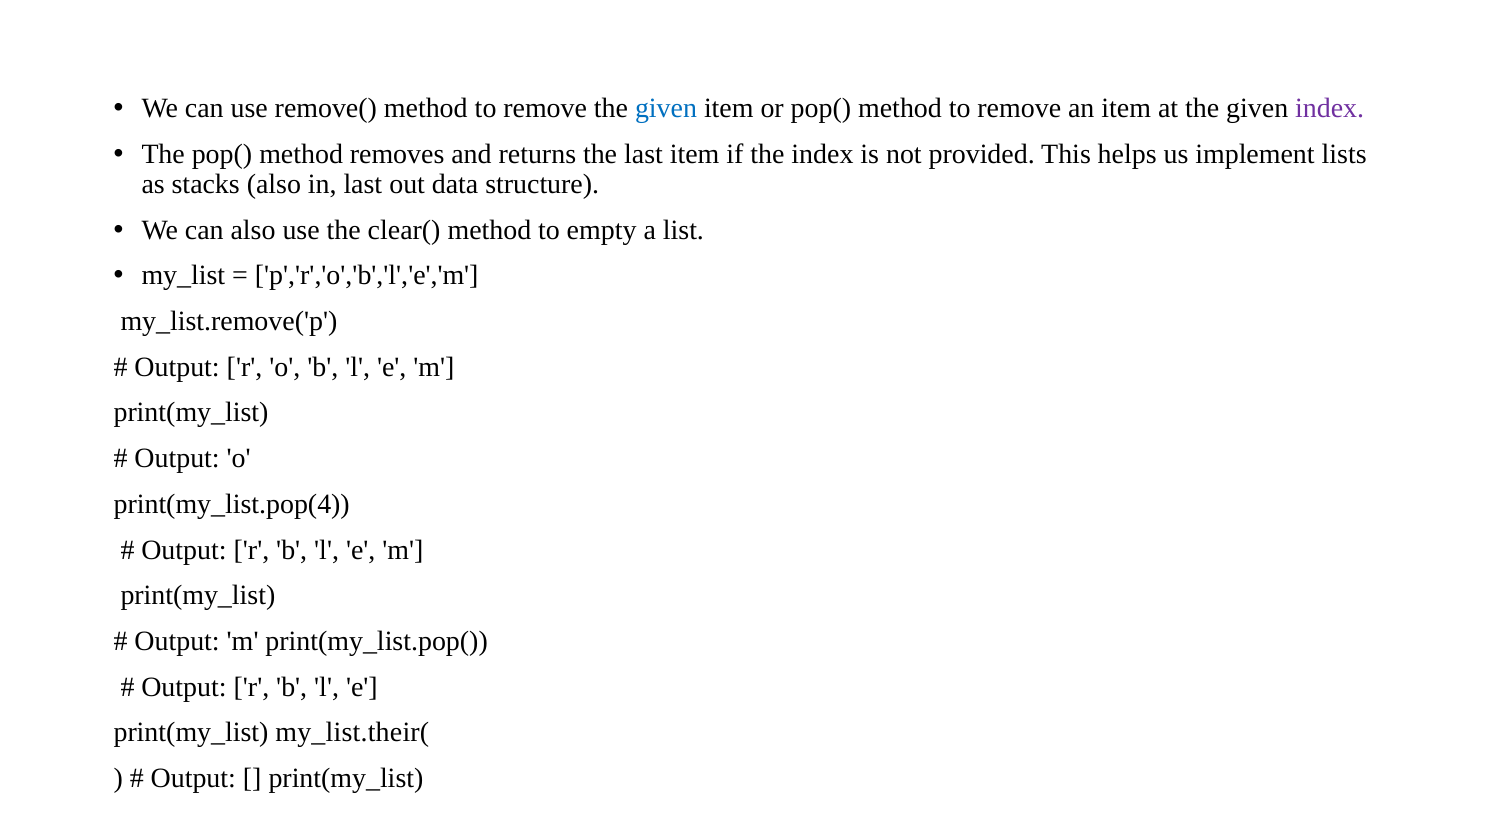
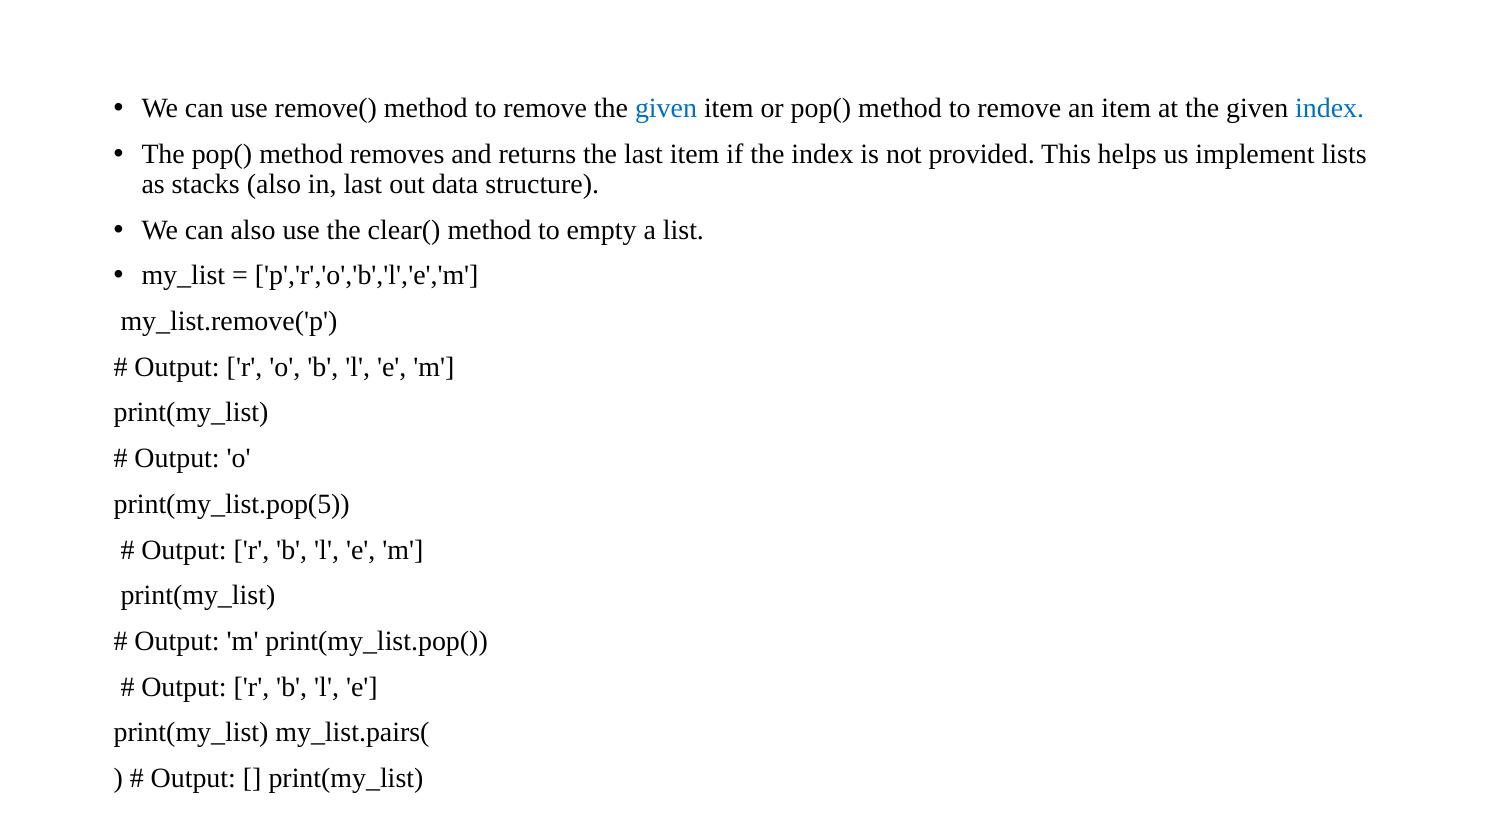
index at (1330, 108) colour: purple -> blue
print(my_list.pop(4: print(my_list.pop(4 -> print(my_list.pop(5
my_list.their(: my_list.their( -> my_list.pairs(
